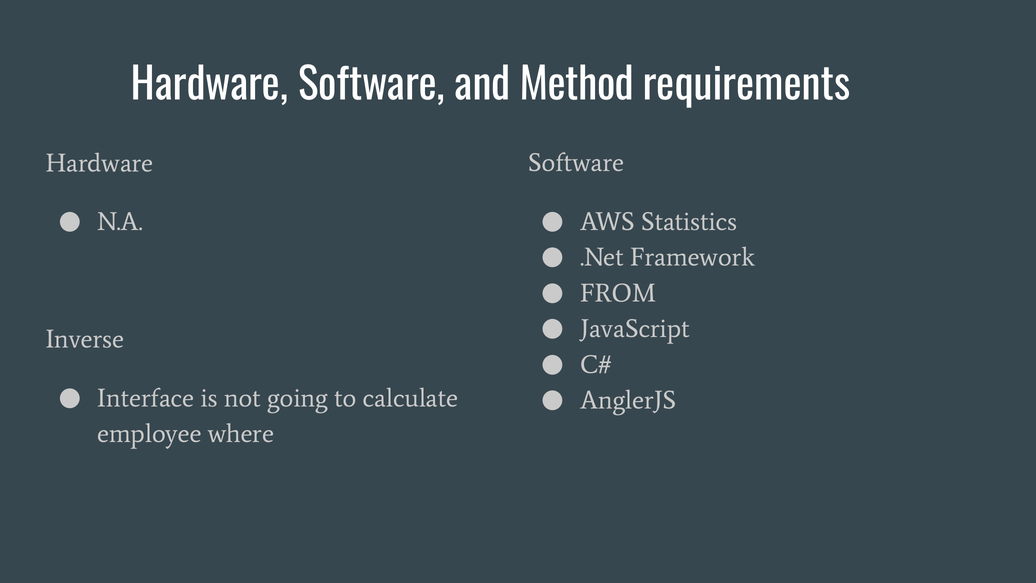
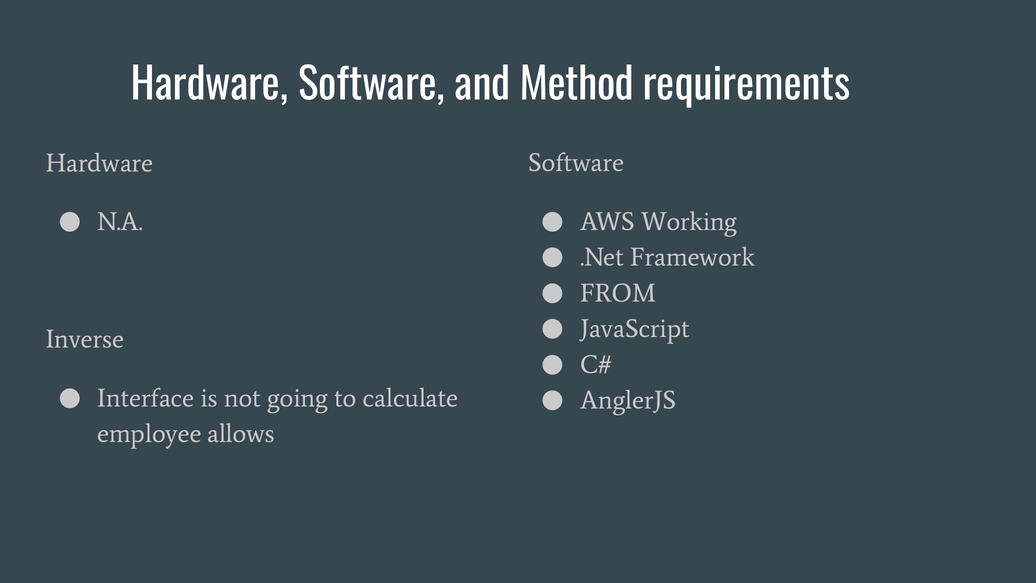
Statistics: Statistics -> Working
where: where -> allows
